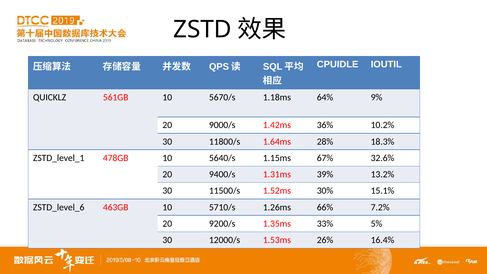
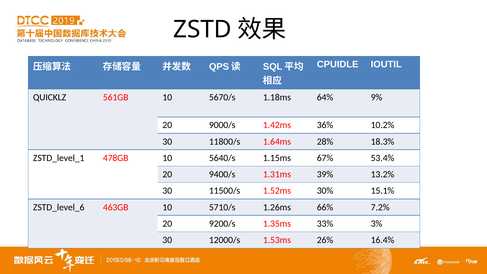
32.6%: 32.6% -> 53.4%
5%: 5% -> 3%
